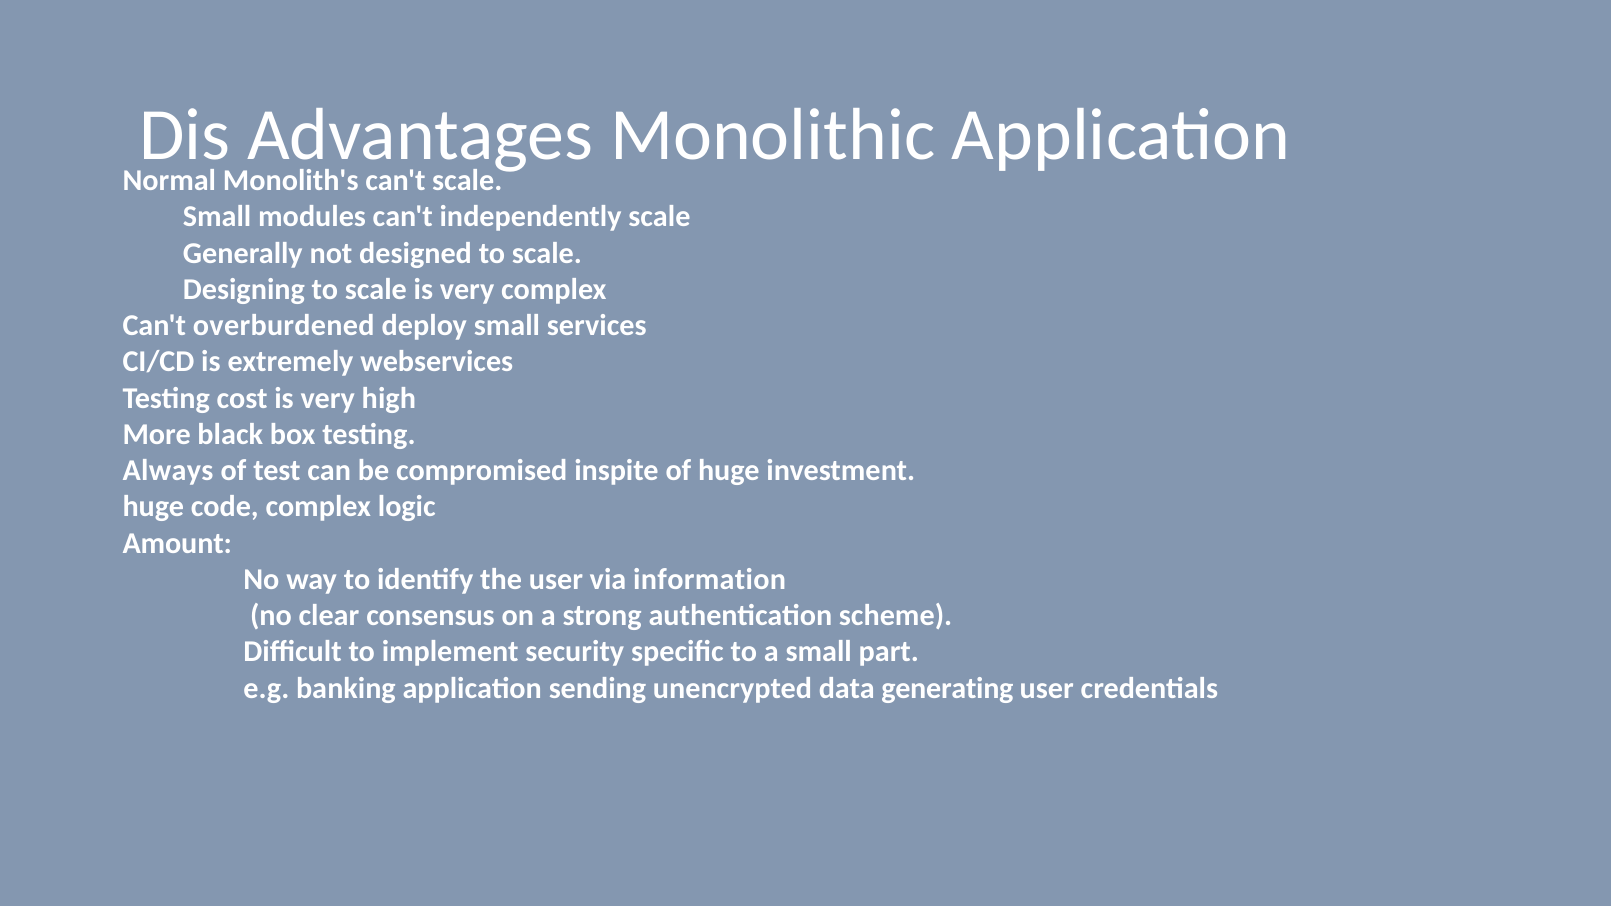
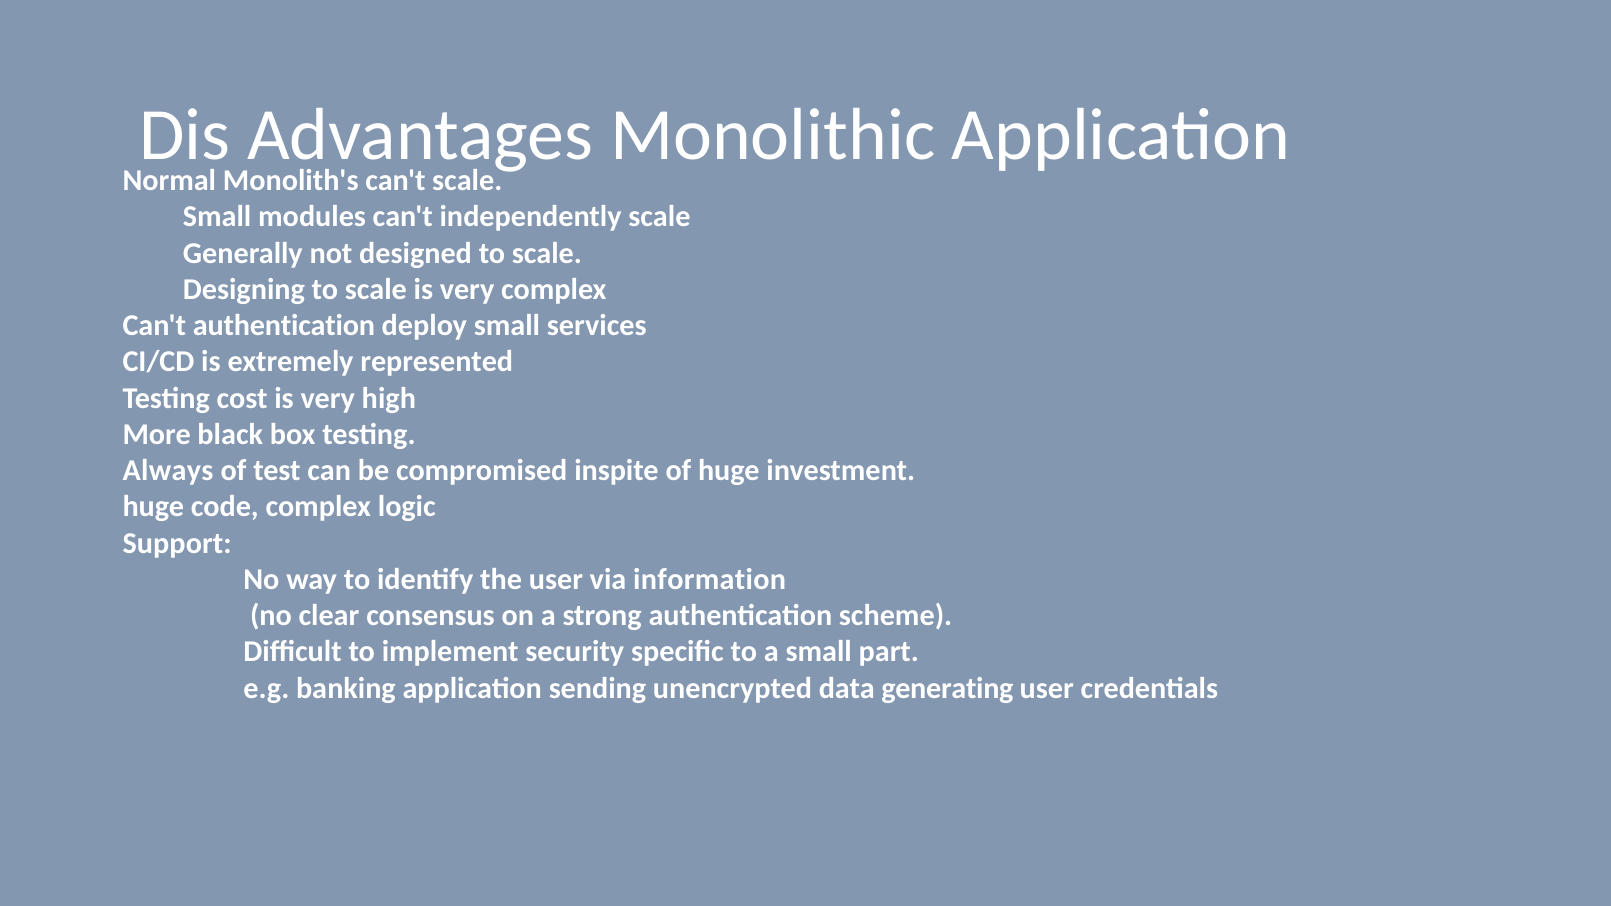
Can't overburdened: overburdened -> authentication
webservices: webservices -> represented
Amount: Amount -> Support
